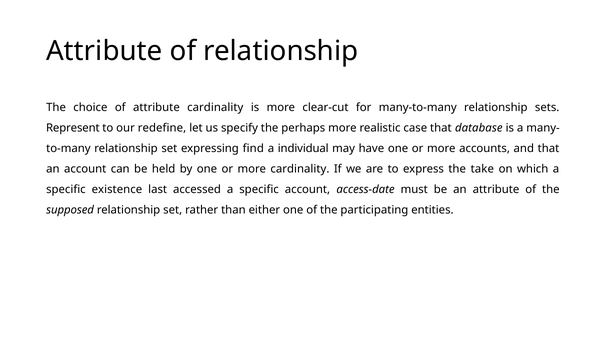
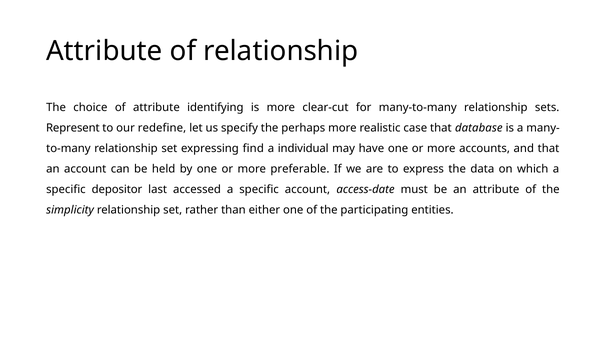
attribute cardinality: cardinality -> identifying
more cardinality: cardinality -> preferable
take: take -> data
existence: existence -> depositor
supposed: supposed -> simplicity
